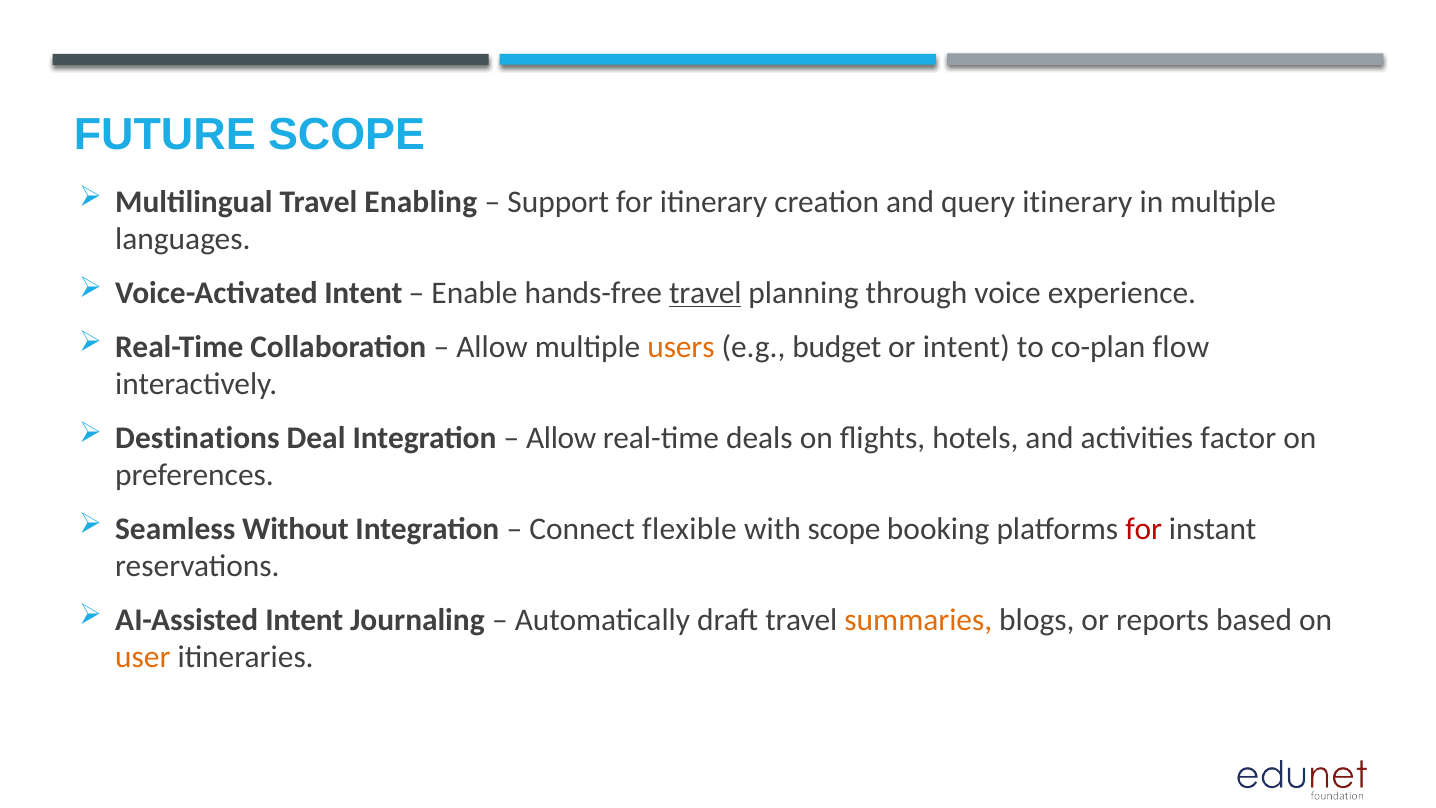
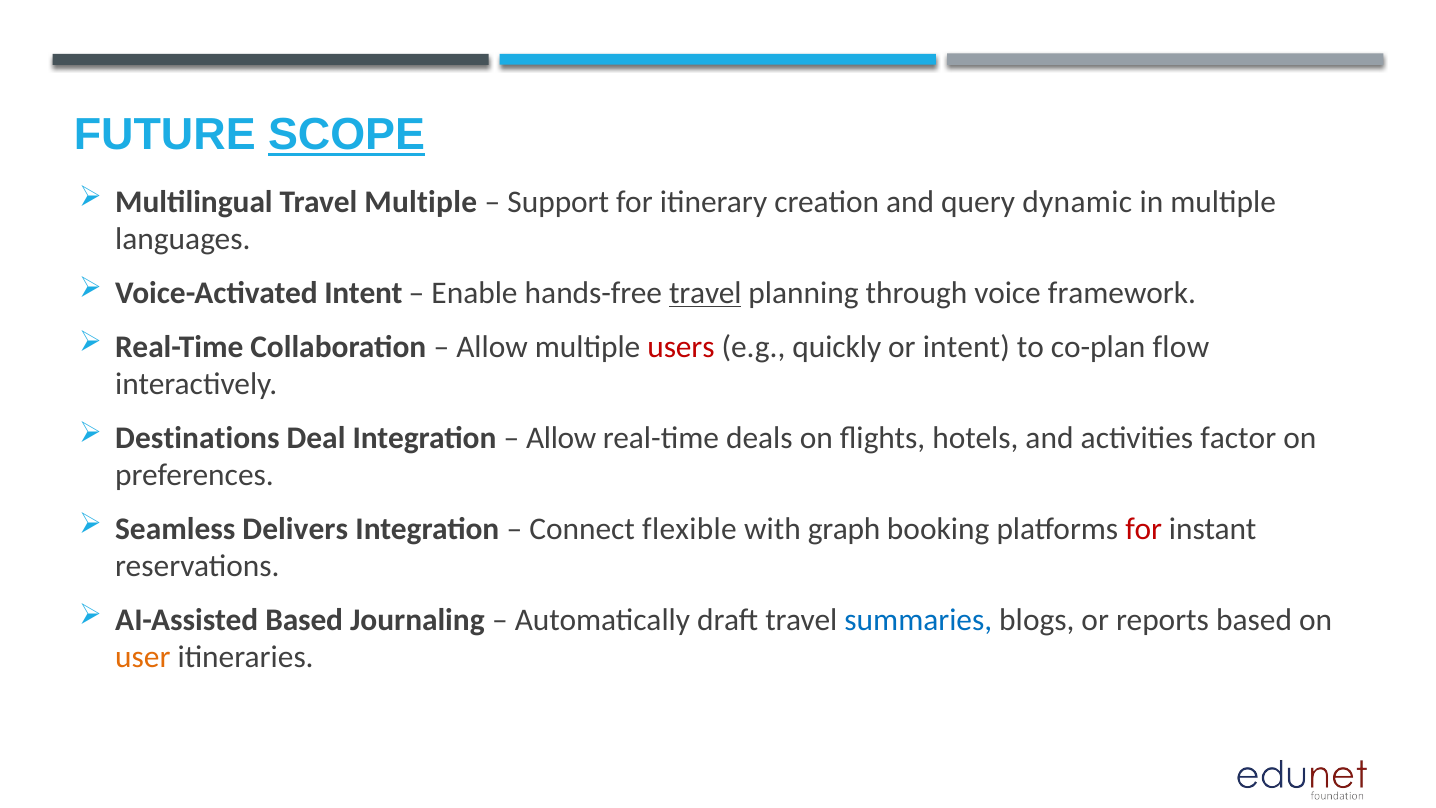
SCOPE at (346, 135) underline: none -> present
Travel Enabling: Enabling -> Multiple
query itinerary: itinerary -> dynamic
experience: experience -> framework
users colour: orange -> red
budget: budget -> quickly
Without: Without -> Delivers
with scope: scope -> graph
AI-Assisted Intent: Intent -> Based
summaries colour: orange -> blue
